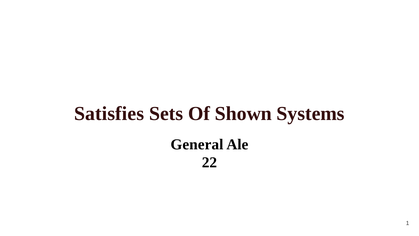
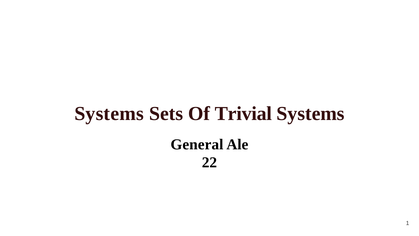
Satisfies at (109, 113): Satisfies -> Systems
Shown: Shown -> Trivial
